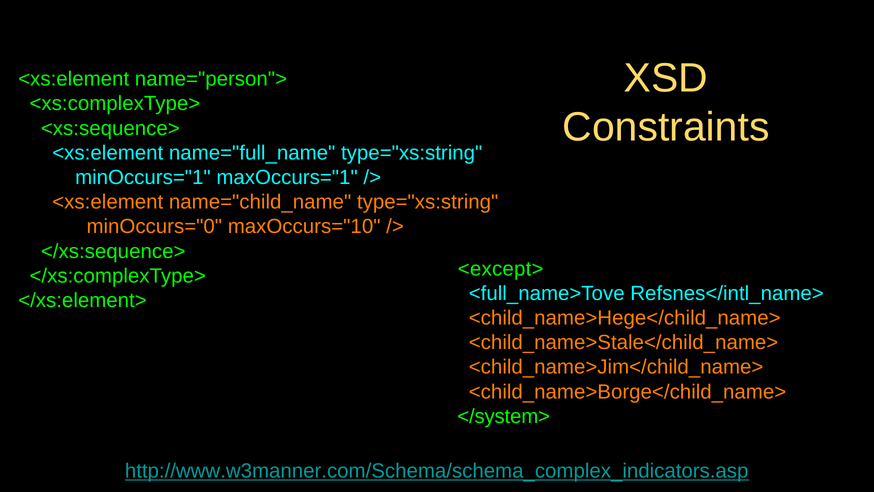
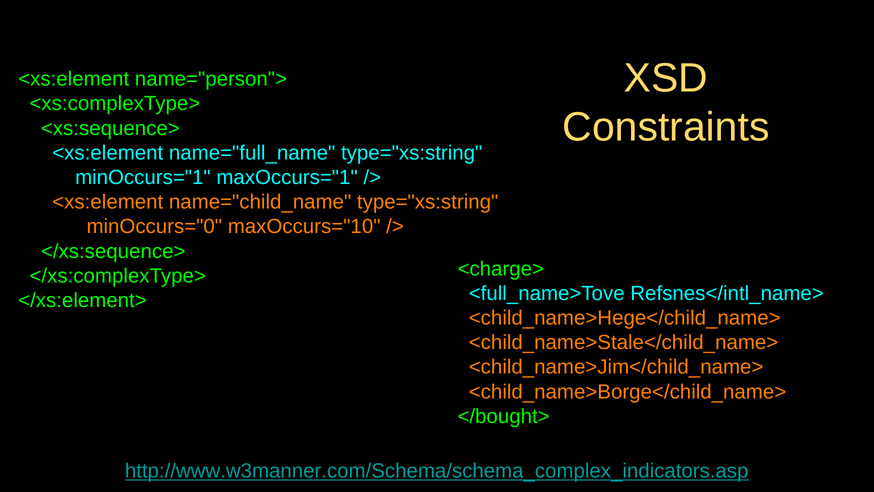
<except>: <except> -> <charge>
</system>: </system> -> </bought>
